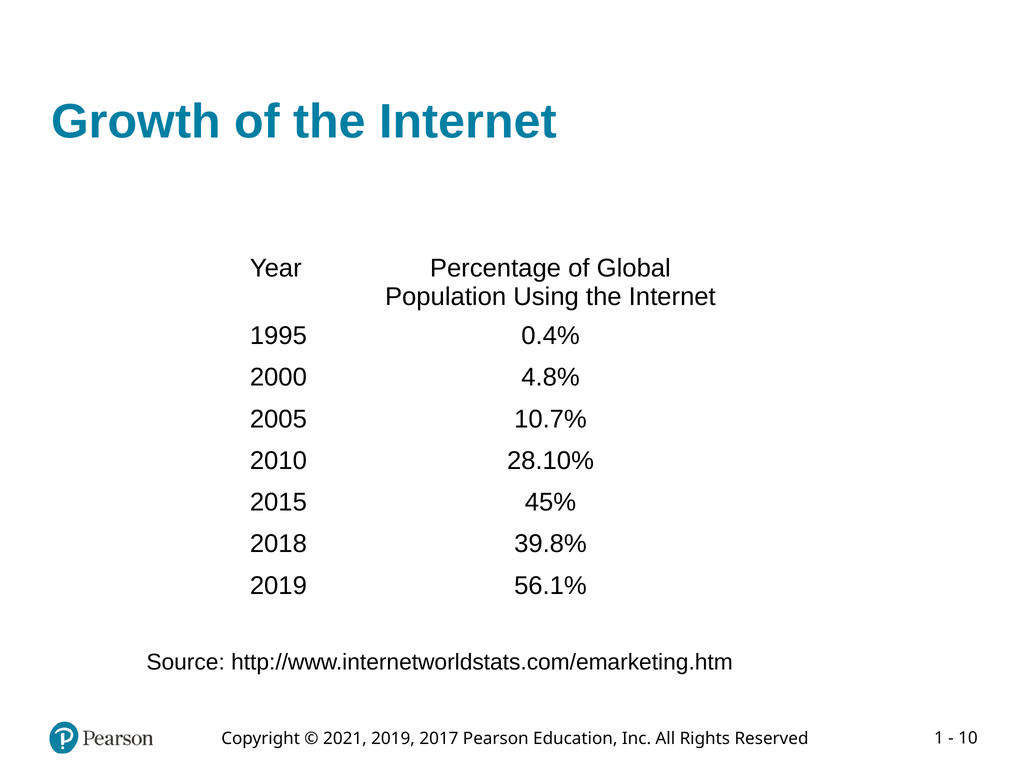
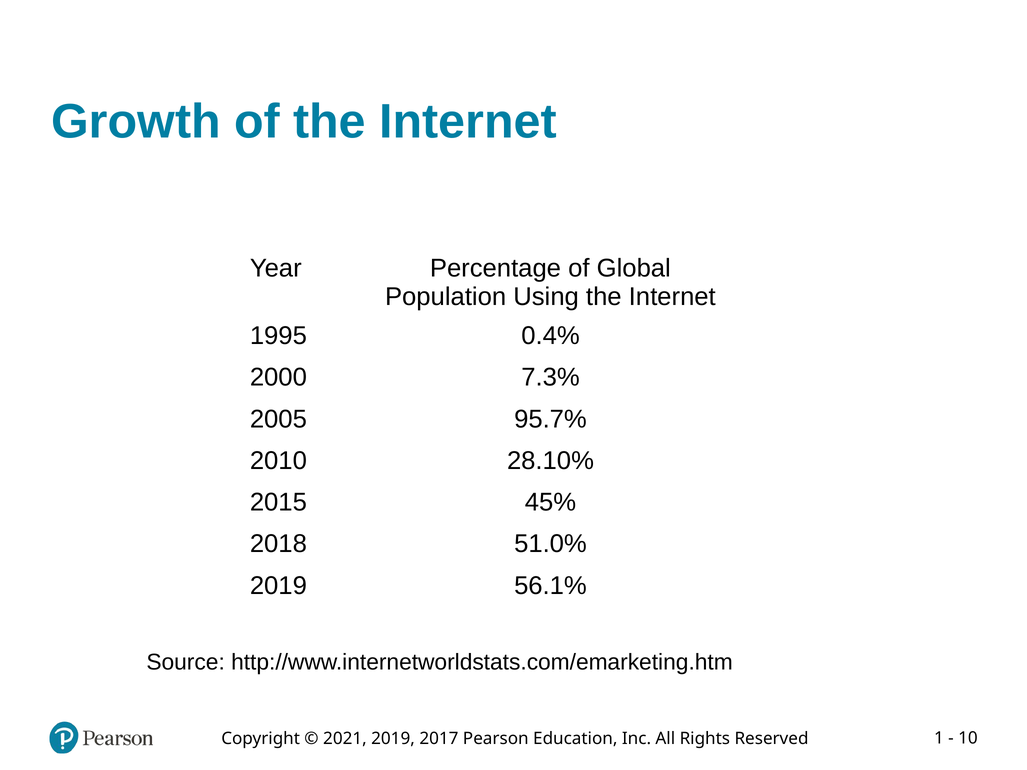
4.8%: 4.8% -> 7.3%
10.7%: 10.7% -> 95.7%
39.8%: 39.8% -> 51.0%
